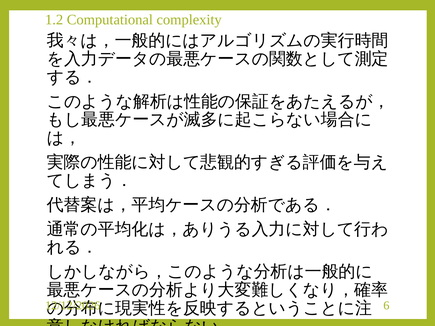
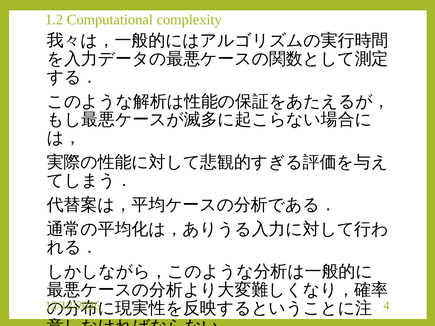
6: 6 -> 4
